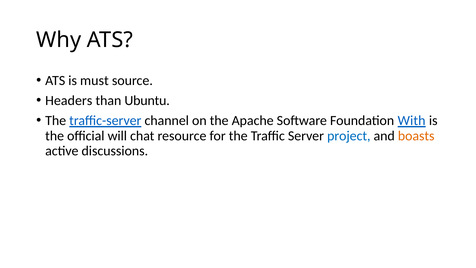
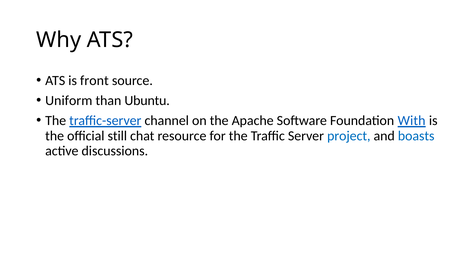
must: must -> front
Headers: Headers -> Uniform
will: will -> still
boasts colour: orange -> blue
